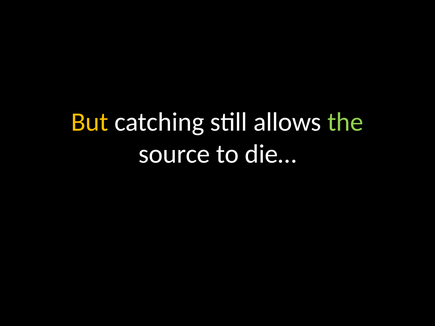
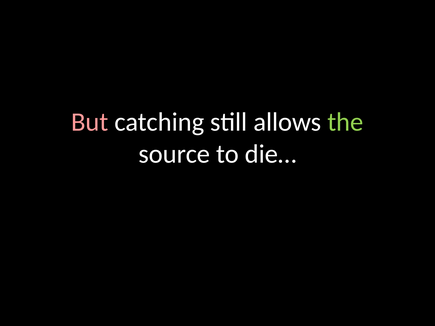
But colour: yellow -> pink
